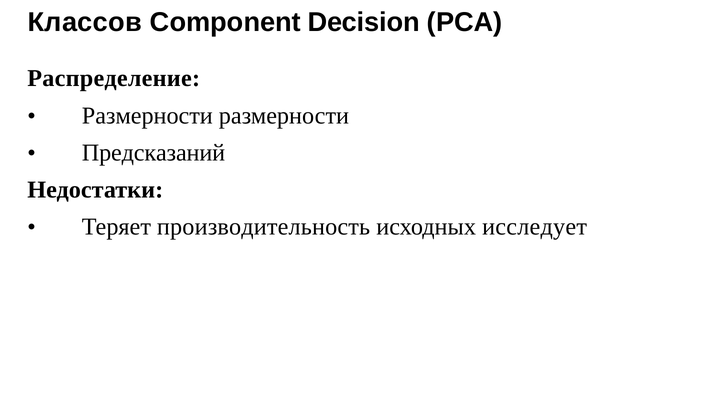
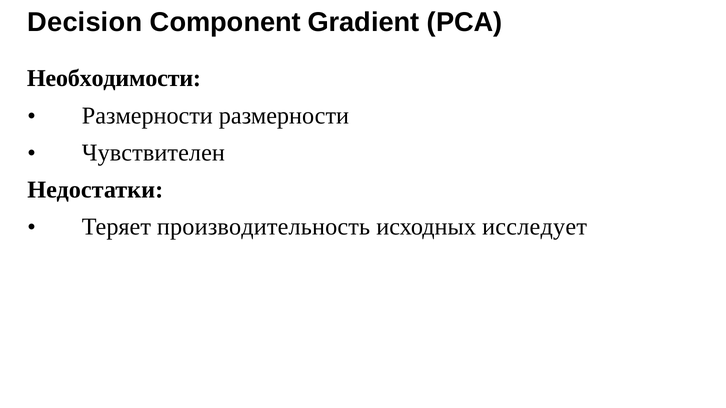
Классов: Классов -> Decision
Decision: Decision -> Gradient
Распределение: Распределение -> Необходимости
Предсказаний: Предсказаний -> Чувствителен
